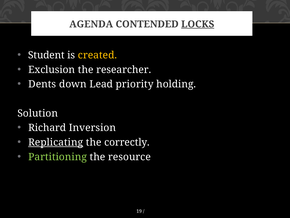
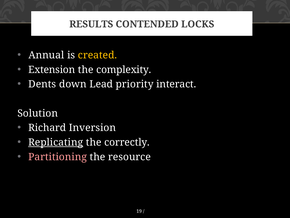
AGENDA: AGENDA -> RESULTS
LOCKS underline: present -> none
Student: Student -> Annual
Exclusion: Exclusion -> Extension
researcher: researcher -> complexity
holding: holding -> interact
Partitioning colour: light green -> pink
